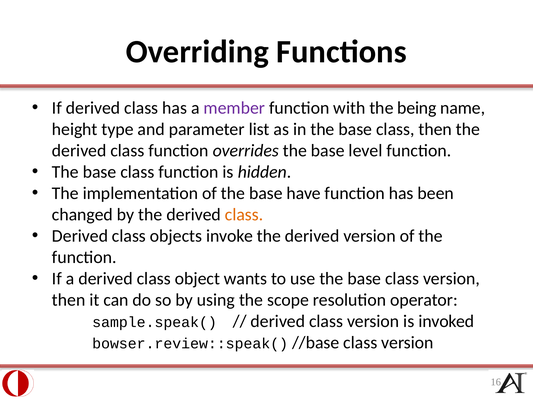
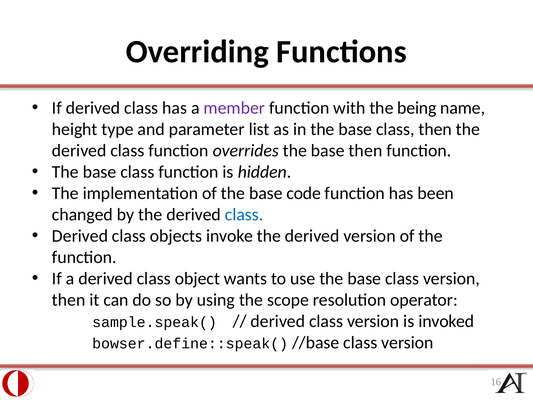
base level: level -> then
have: have -> code
class at (244, 214) colour: orange -> blue
bowser.review::speak(: bowser.review::speak( -> bowser.define::speak(
